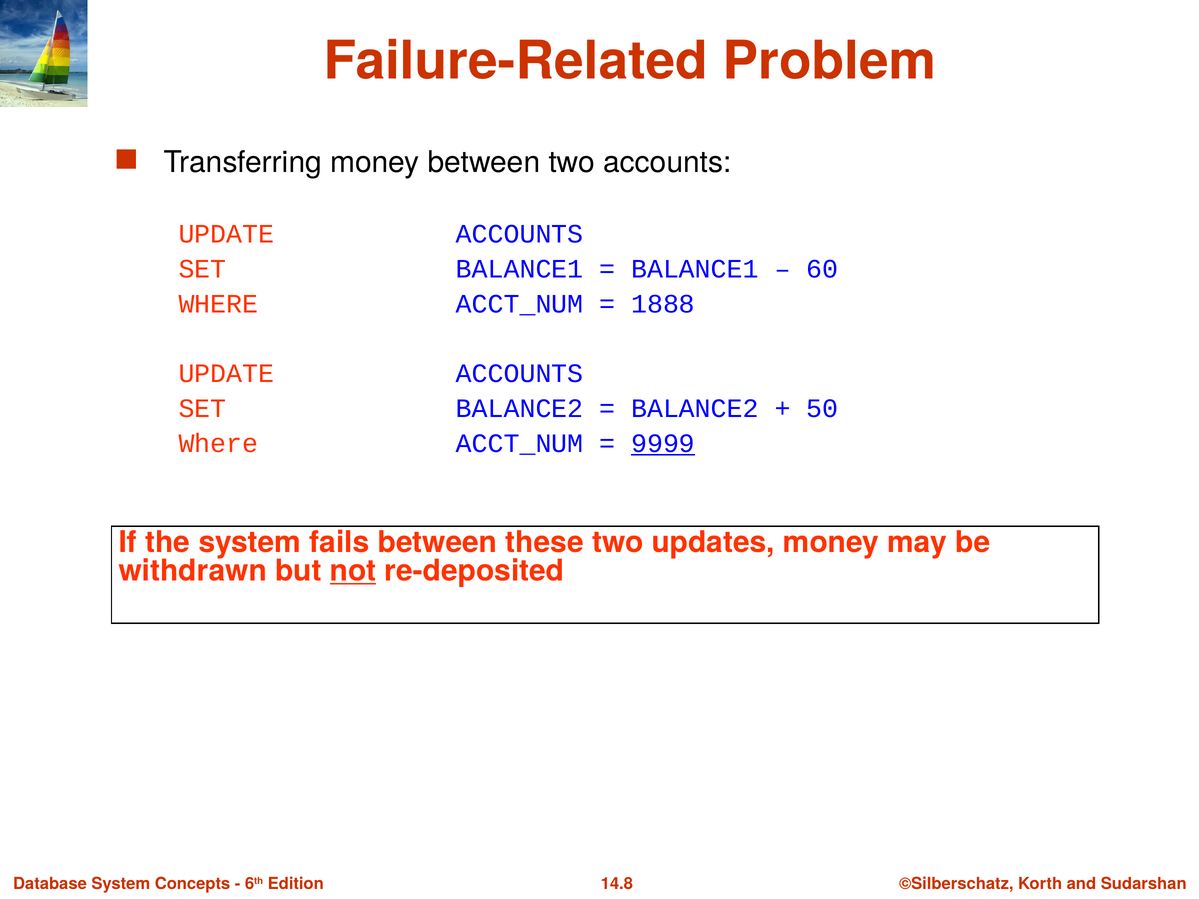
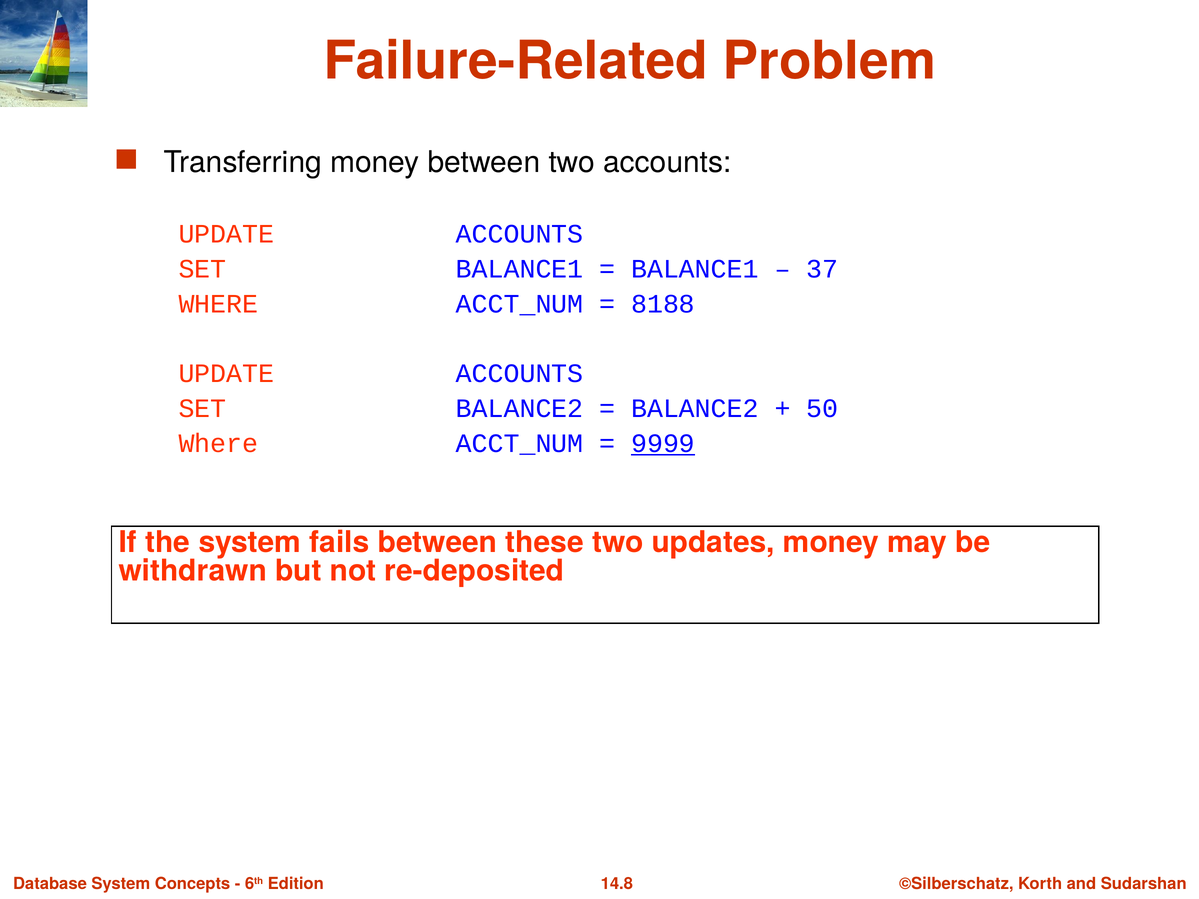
60: 60 -> 37
1888: 1888 -> 8188
not underline: present -> none
